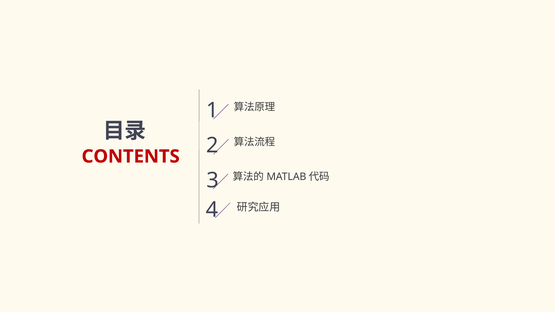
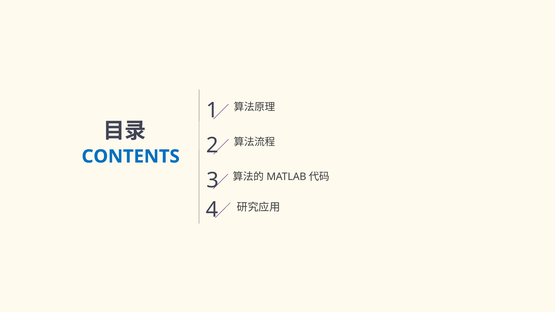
CONTENTS colour: red -> blue
